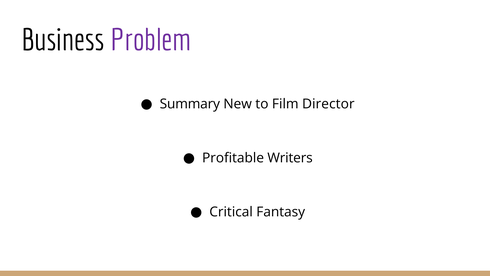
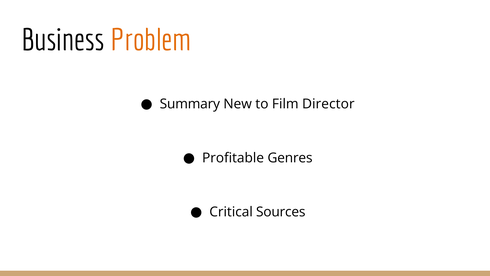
Problem colour: purple -> orange
Writers: Writers -> Genres
Fantasy: Fantasy -> Sources
